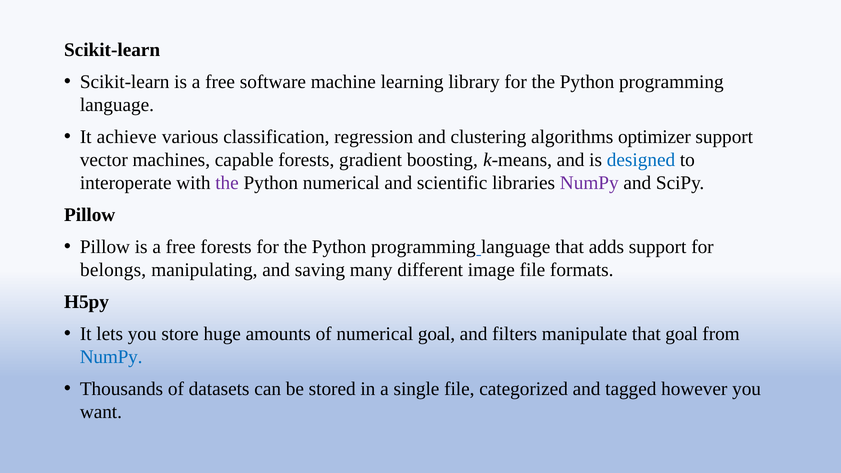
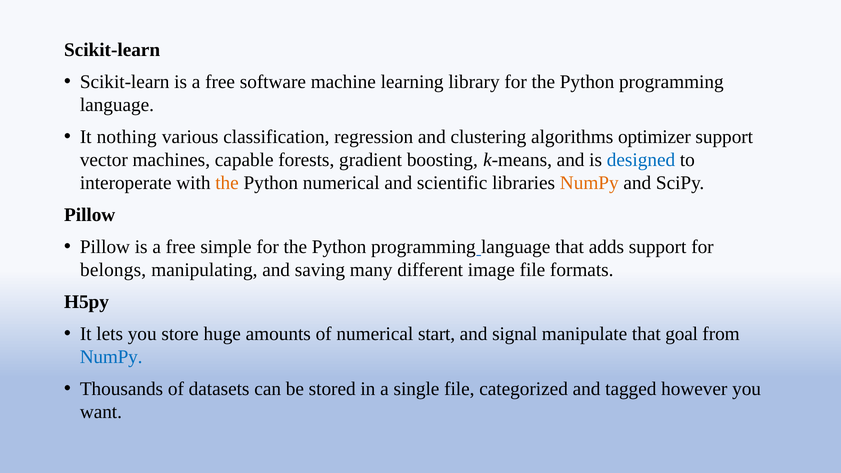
achieve: achieve -> nothing
the at (227, 183) colour: purple -> orange
NumPy at (589, 183) colour: purple -> orange
free forests: forests -> simple
numerical goal: goal -> start
filters: filters -> signal
